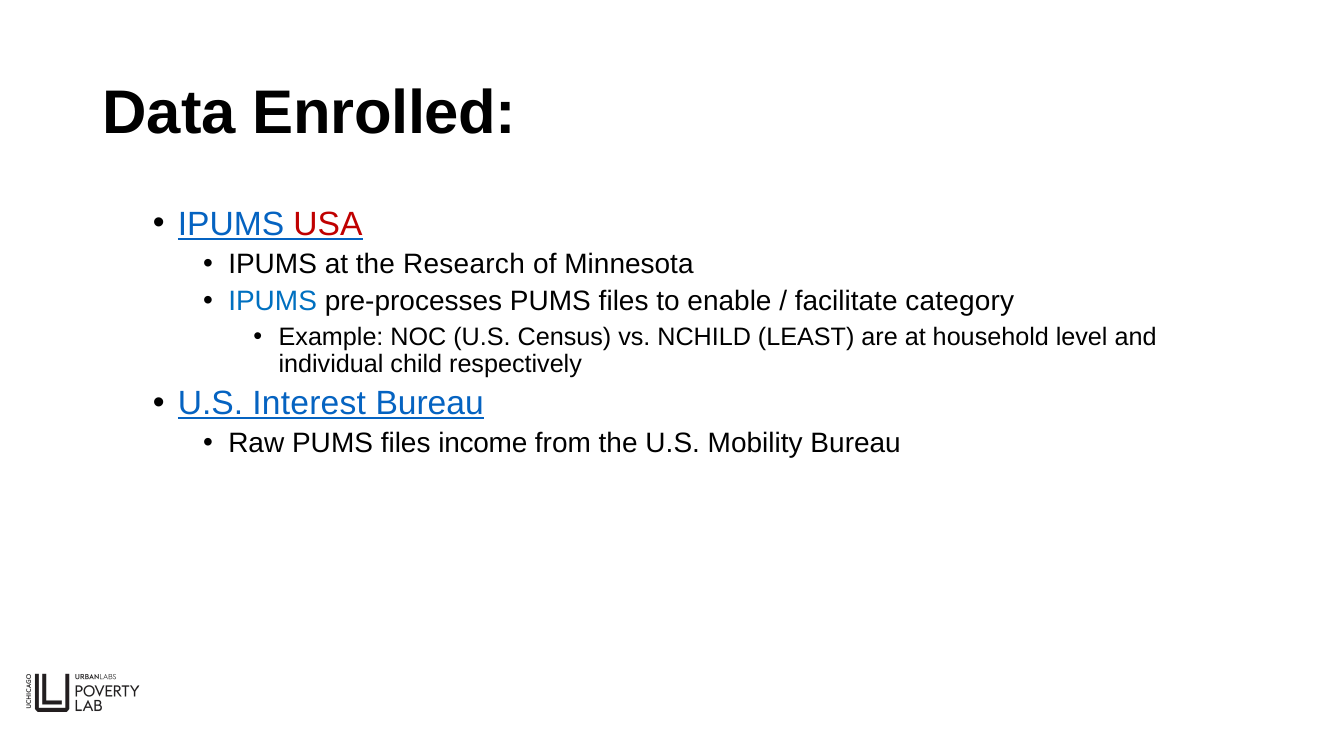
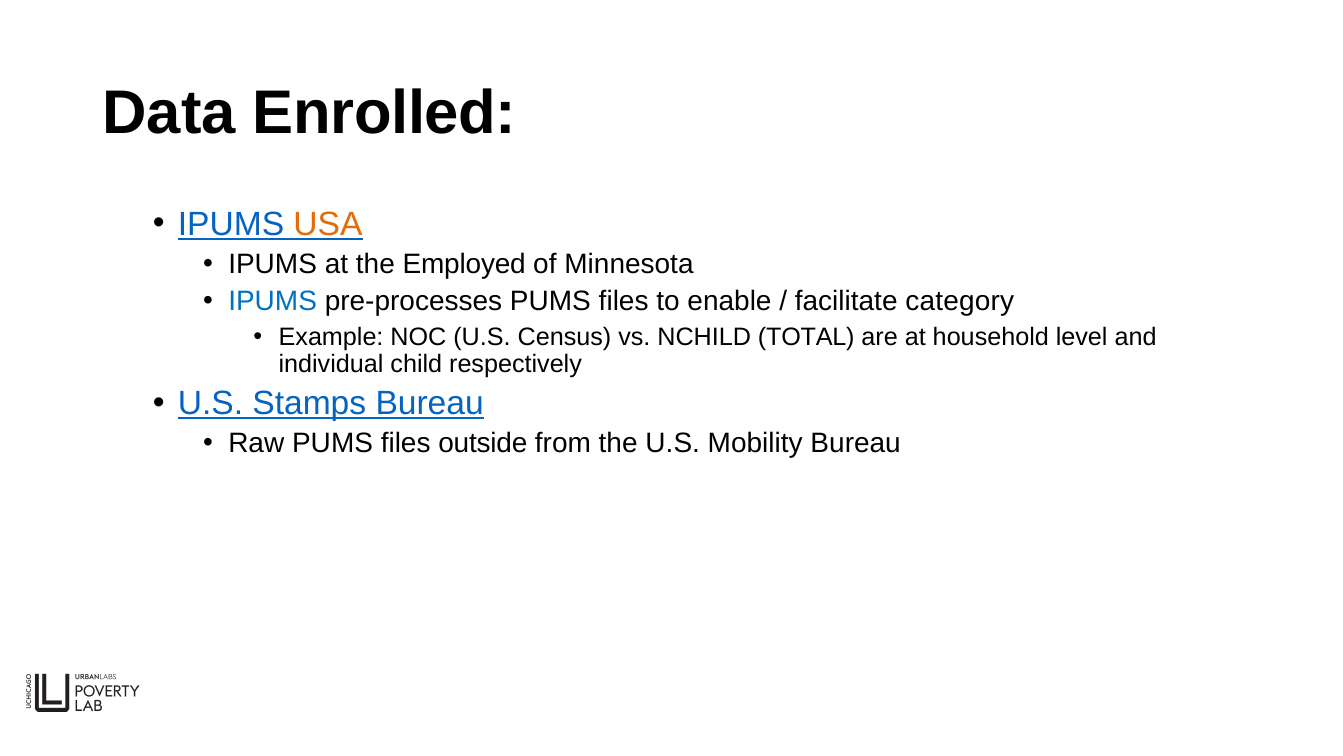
USA colour: red -> orange
Research: Research -> Employed
LEAST: LEAST -> TOTAL
Interest: Interest -> Stamps
income: income -> outside
